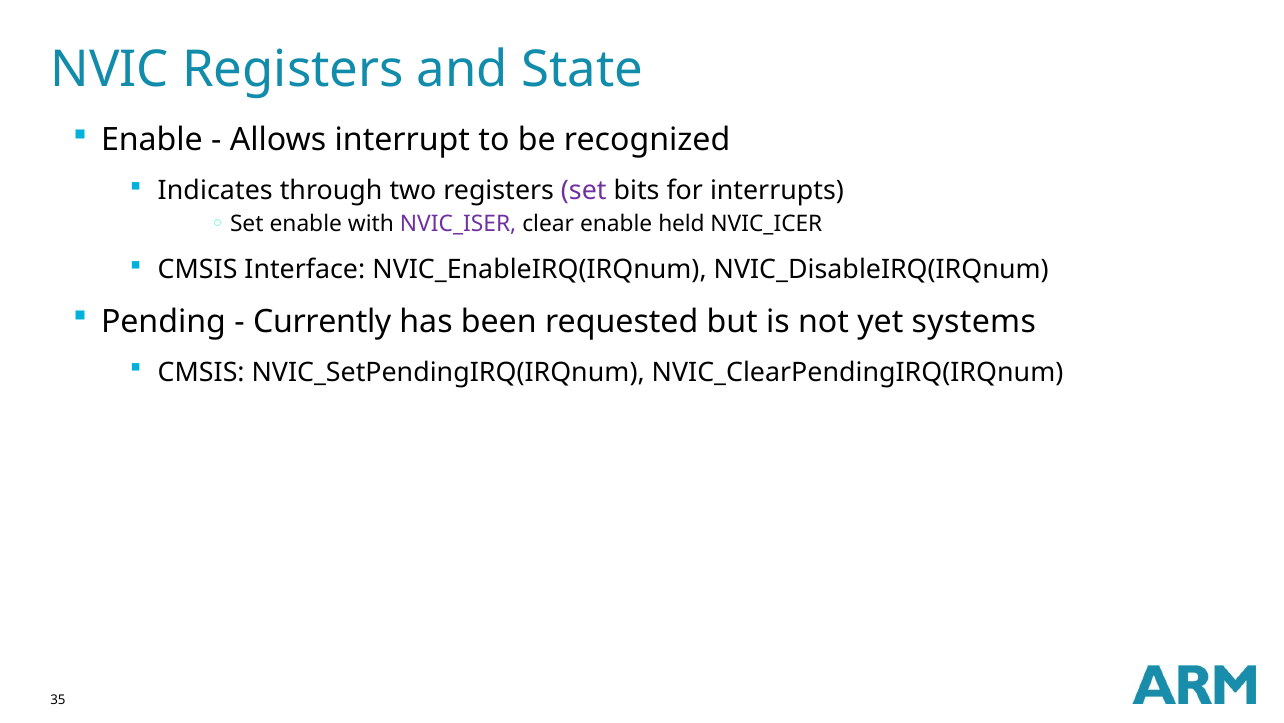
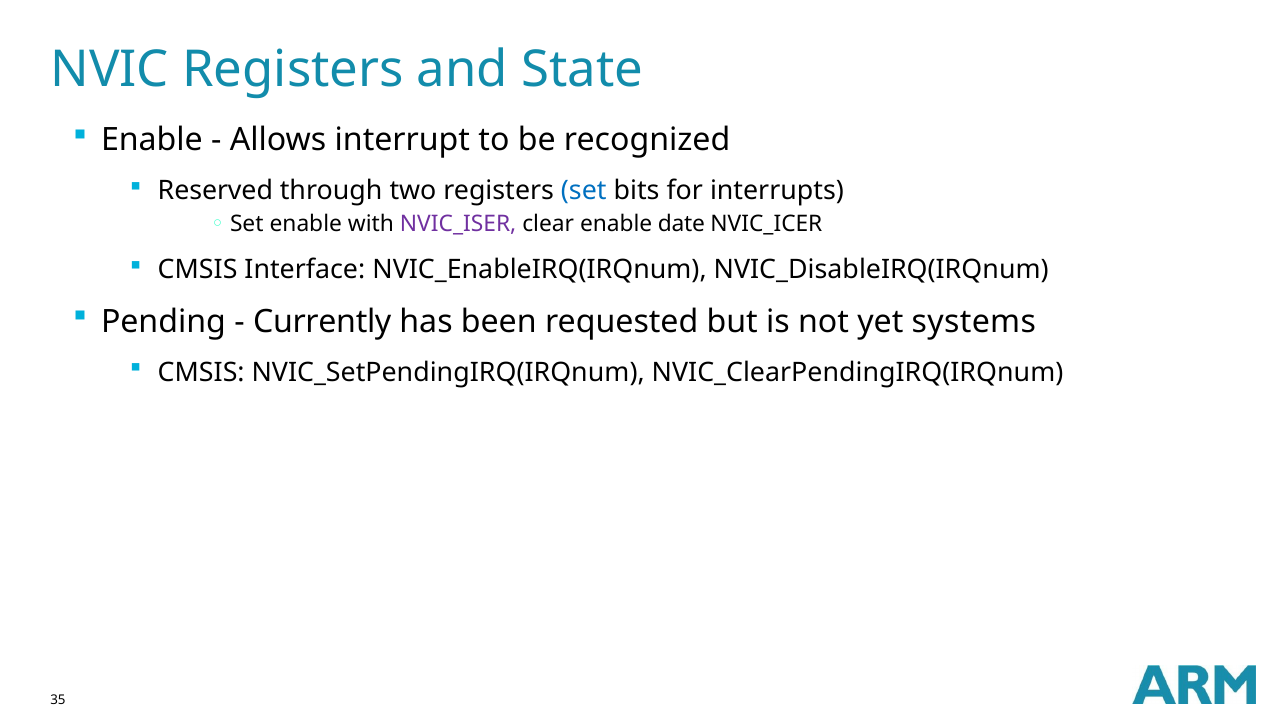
Indicates: Indicates -> Reserved
set at (584, 191) colour: purple -> blue
held: held -> date
